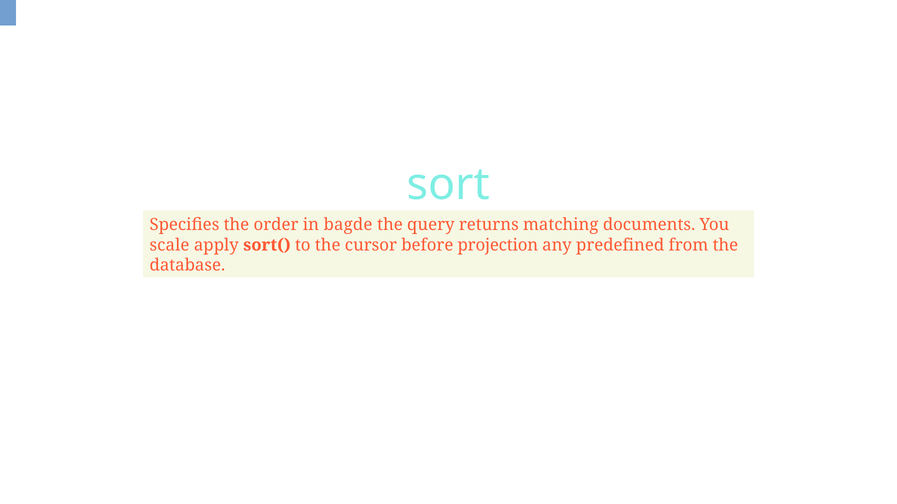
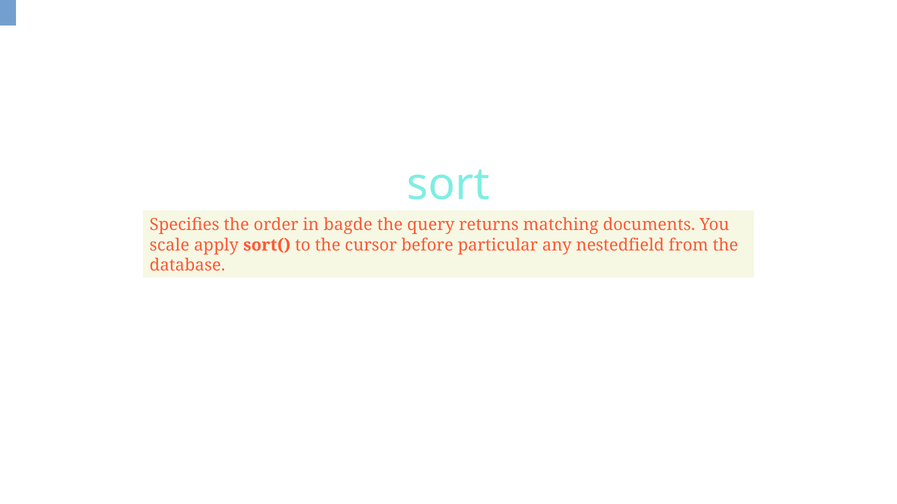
projection: projection -> particular
predefined: predefined -> nestedfield
